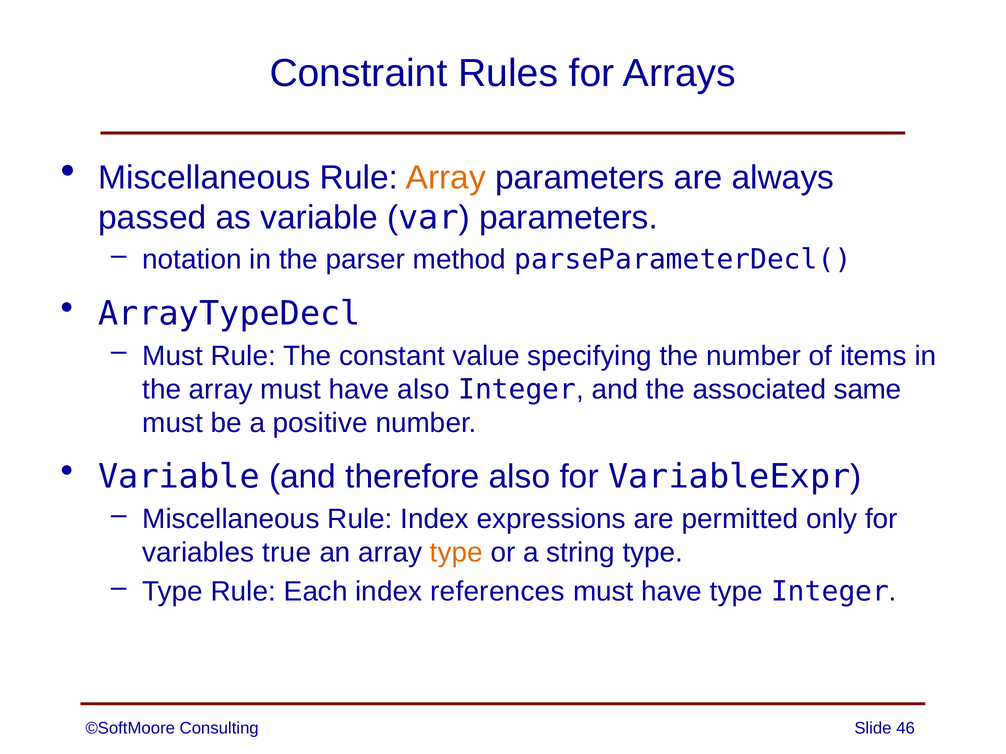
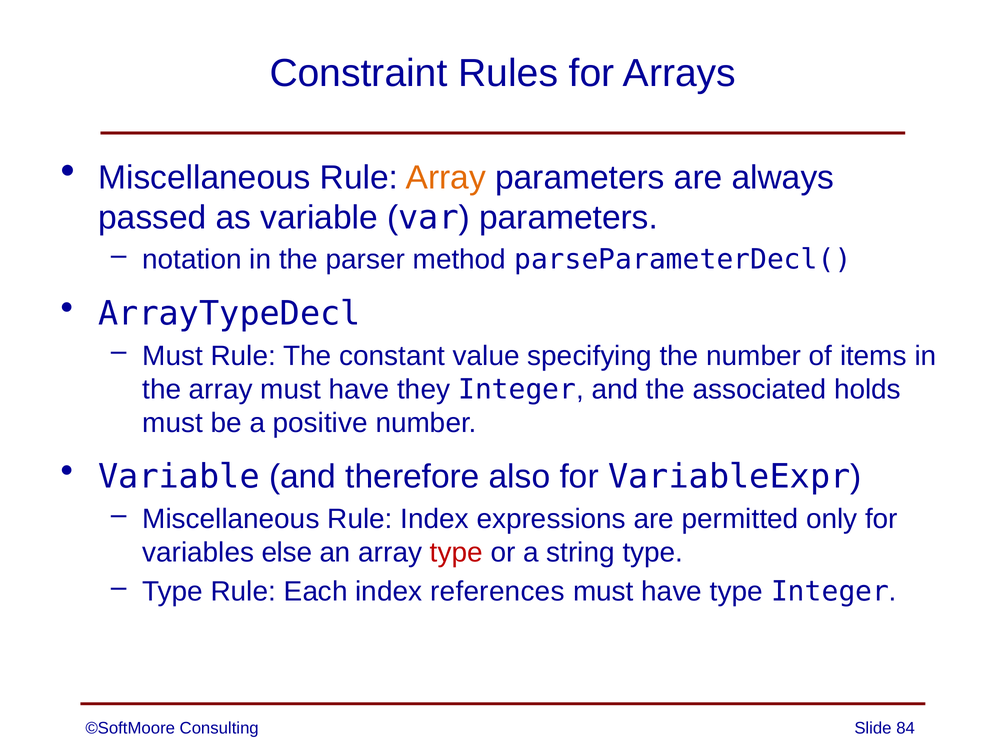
have also: also -> they
same: same -> holds
true: true -> else
type at (456, 553) colour: orange -> red
46: 46 -> 84
